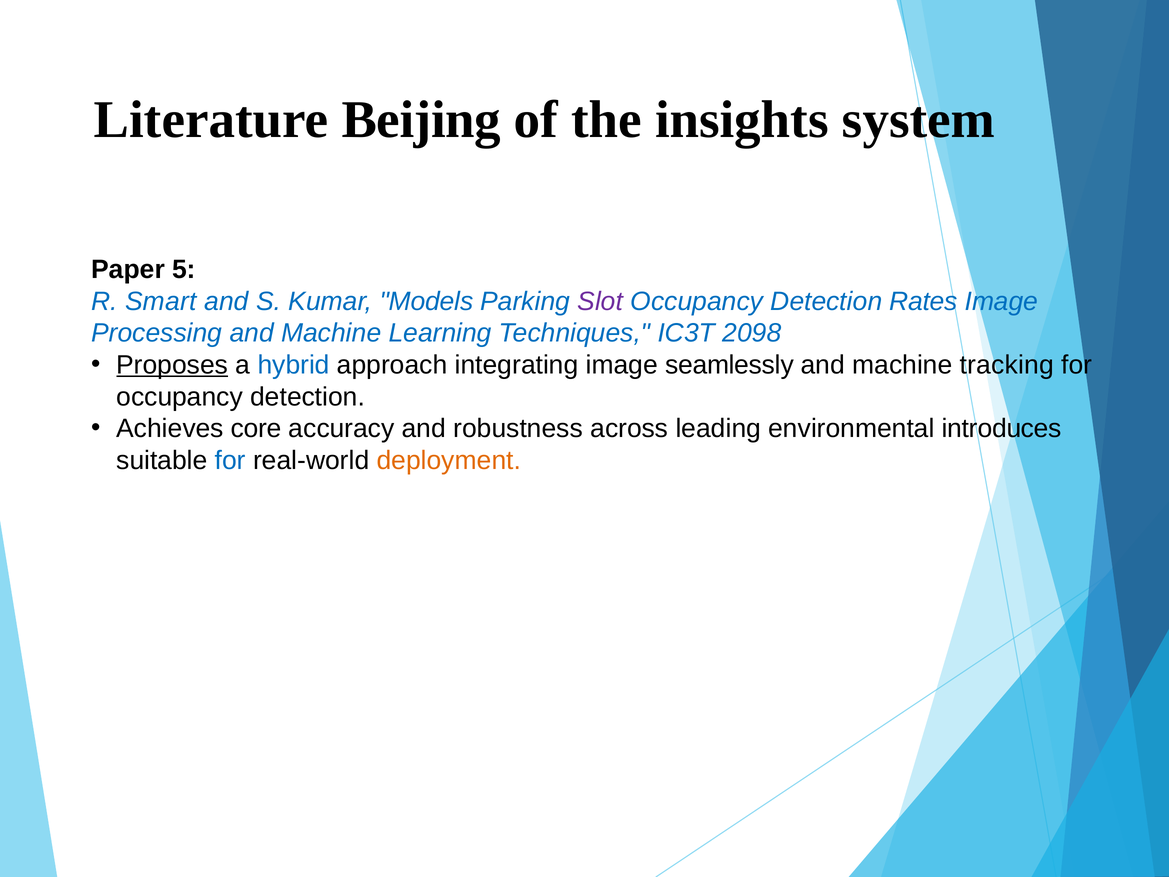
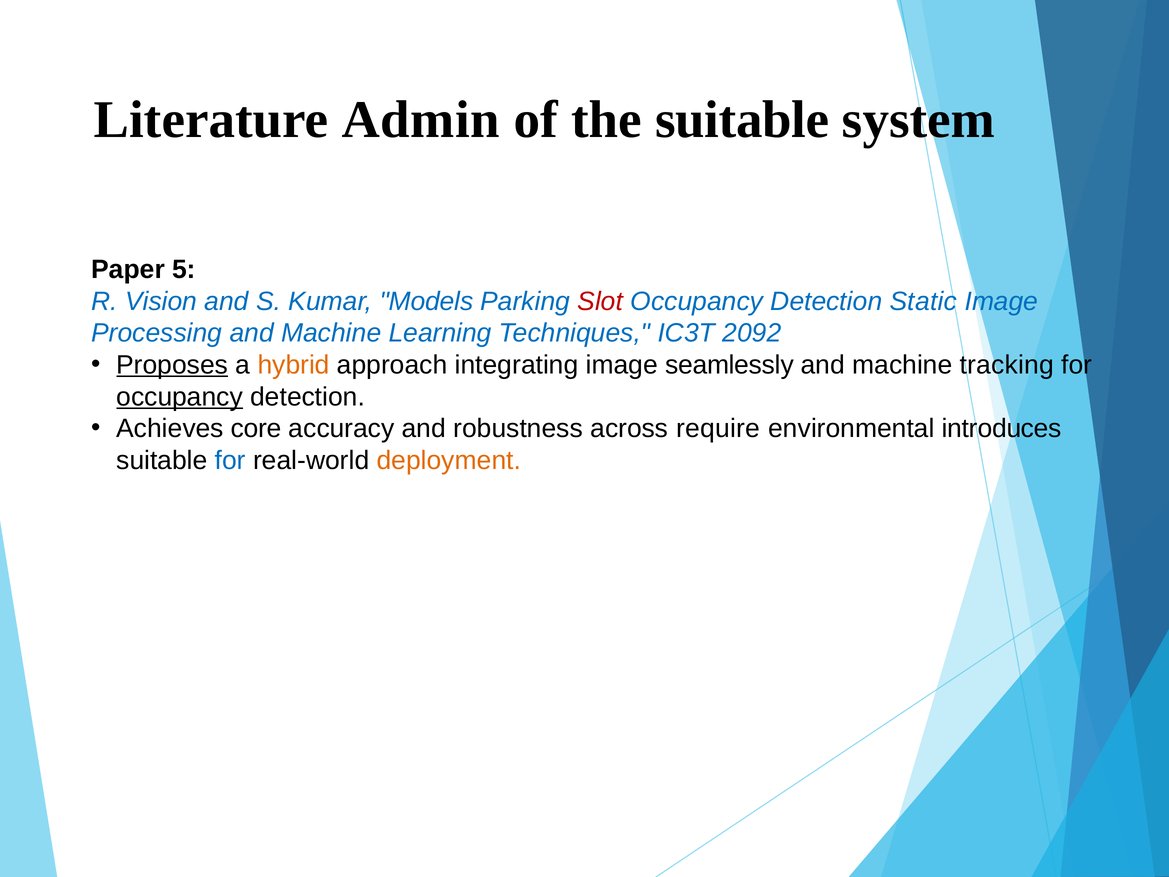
Beijing: Beijing -> Admin
the insights: insights -> suitable
Smart: Smart -> Vision
Slot colour: purple -> red
Rates: Rates -> Static
2098: 2098 -> 2092
hybrid colour: blue -> orange
occupancy at (180, 397) underline: none -> present
leading: leading -> require
